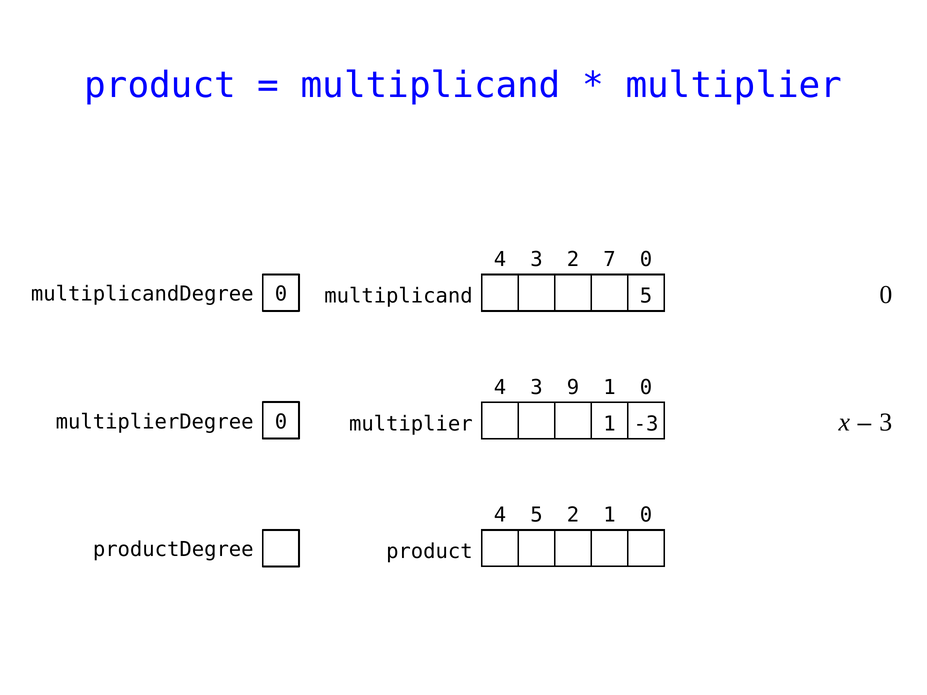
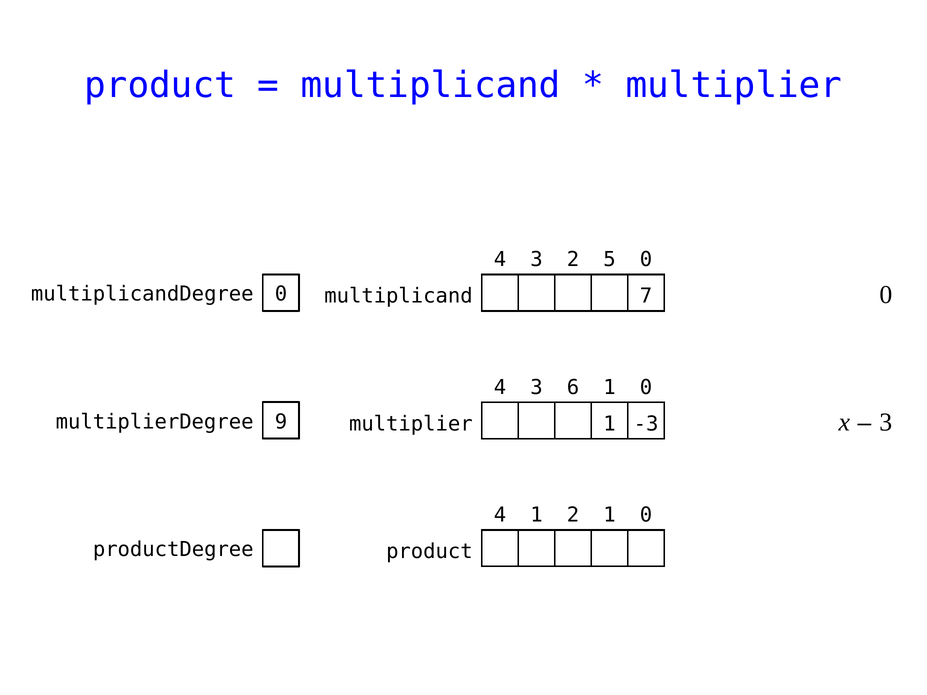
7: 7 -> 5
multiplicand 5: 5 -> 7
9: 9 -> 6
multiplierDegree 0: 0 -> 9
4 5: 5 -> 1
